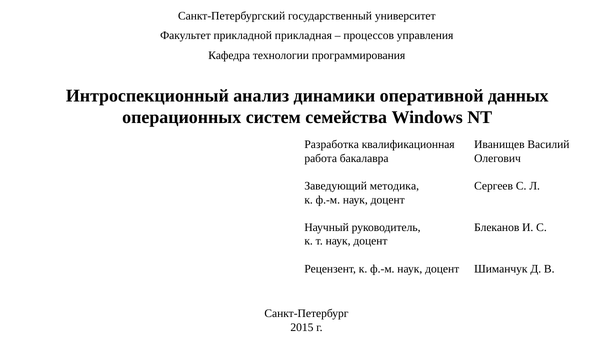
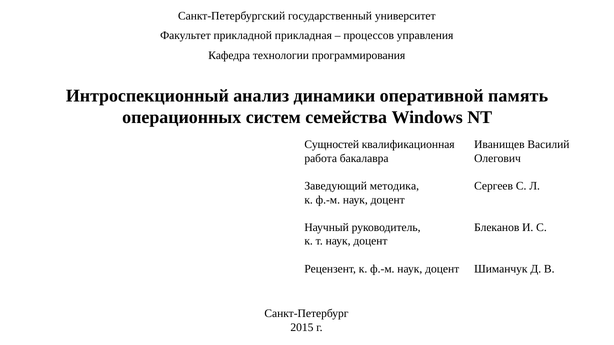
данных: данных -> память
Разработка: Разработка -> Сущностей
